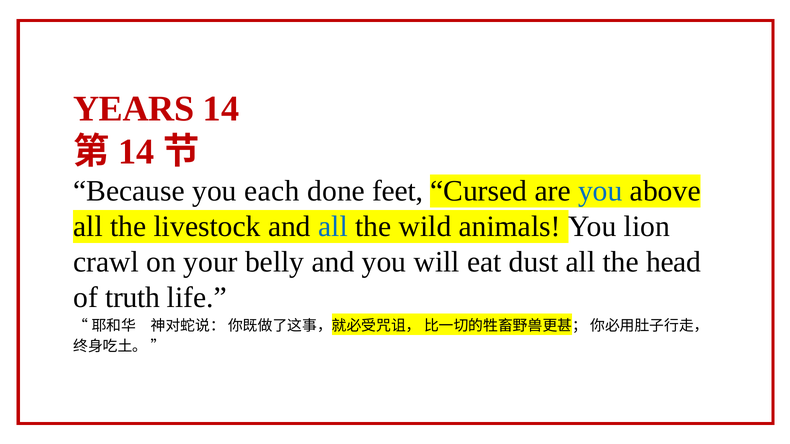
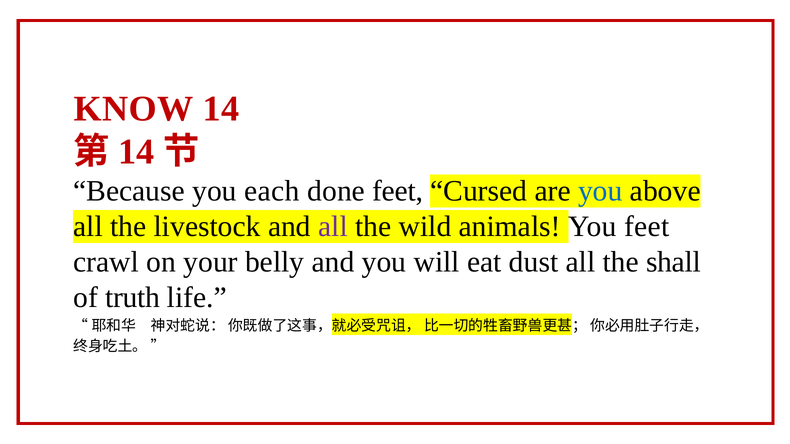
YEARS: YEARS -> KNOW
all at (333, 227) colour: blue -> purple
You lion: lion -> feet
head: head -> shall
